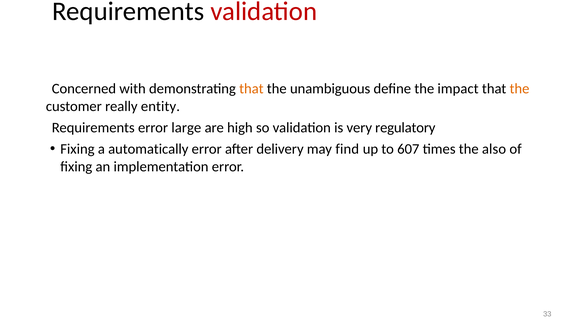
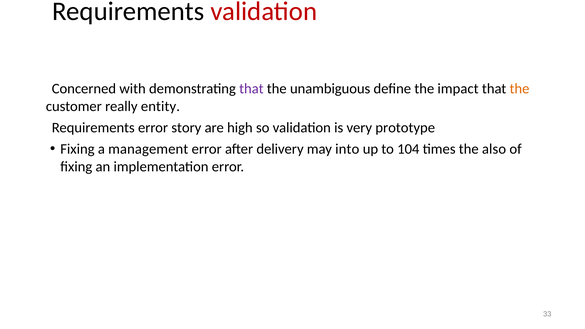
that at (251, 89) colour: orange -> purple
large: large -> story
regulatory: regulatory -> prototype
automatically: automatically -> management
find: find -> into
607: 607 -> 104
